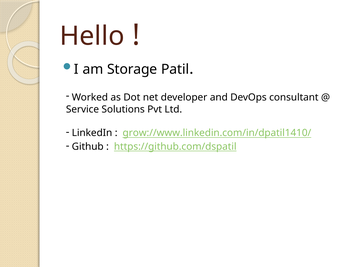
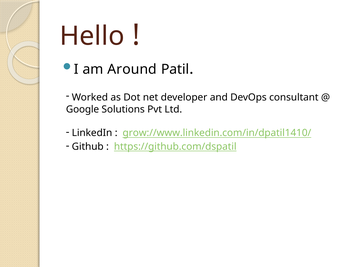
Storage: Storage -> Around
Service: Service -> Google
